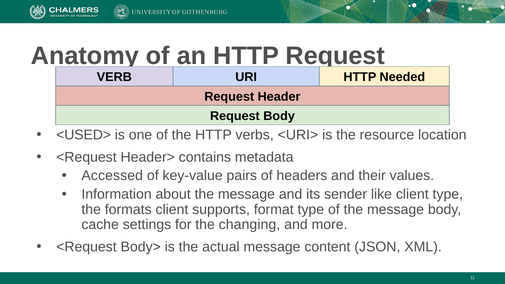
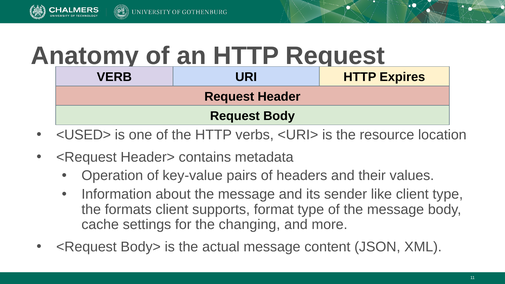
Needed: Needed -> Expires
Accessed: Accessed -> Operation
